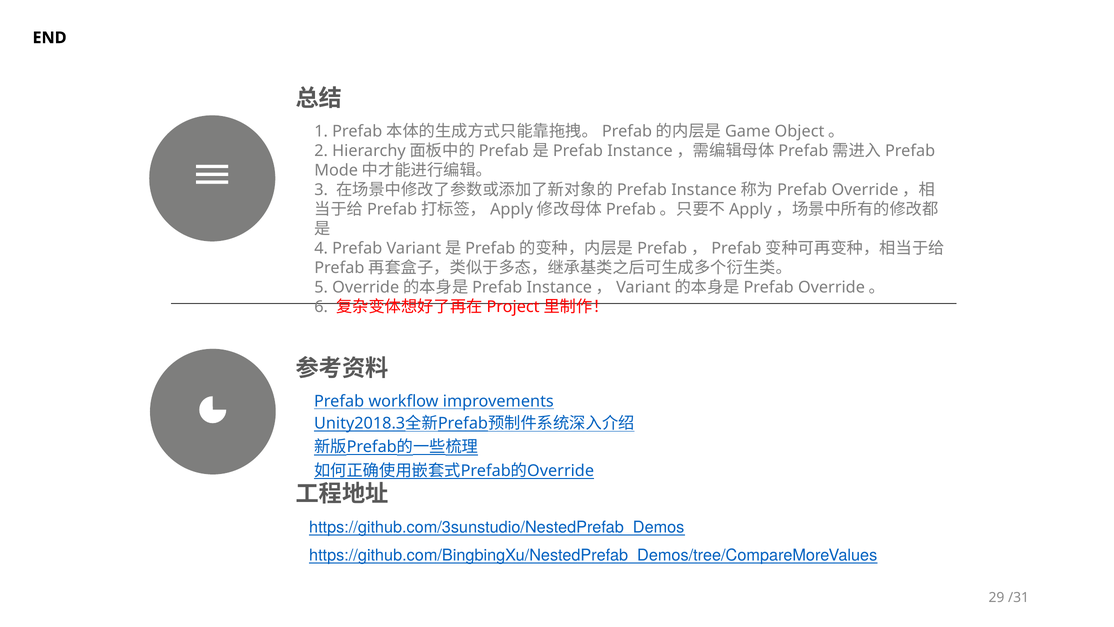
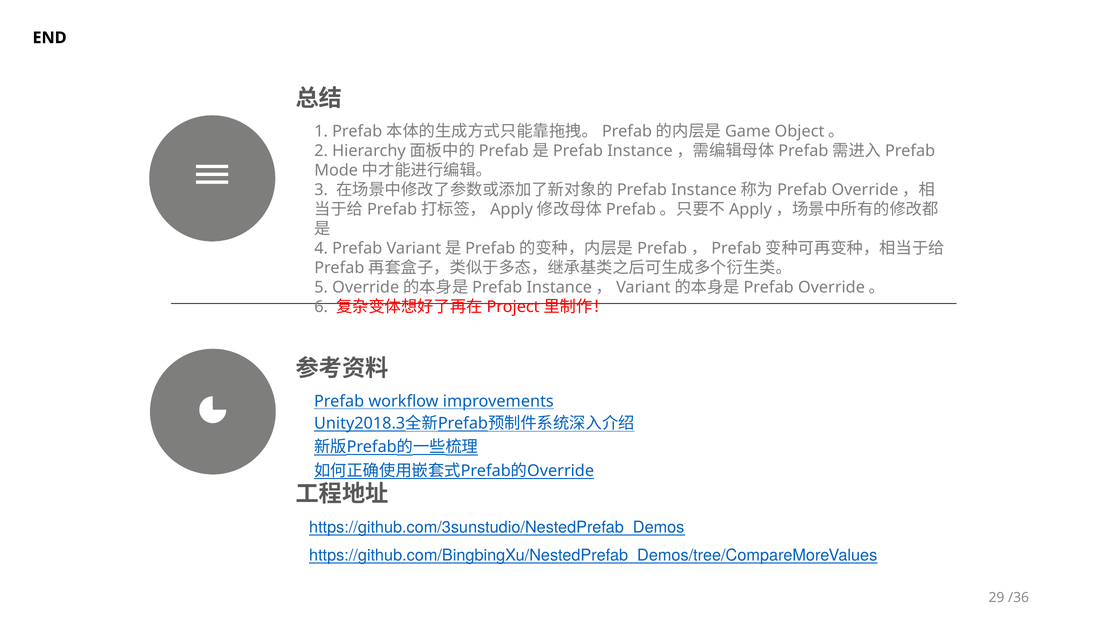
/31: /31 -> /36
